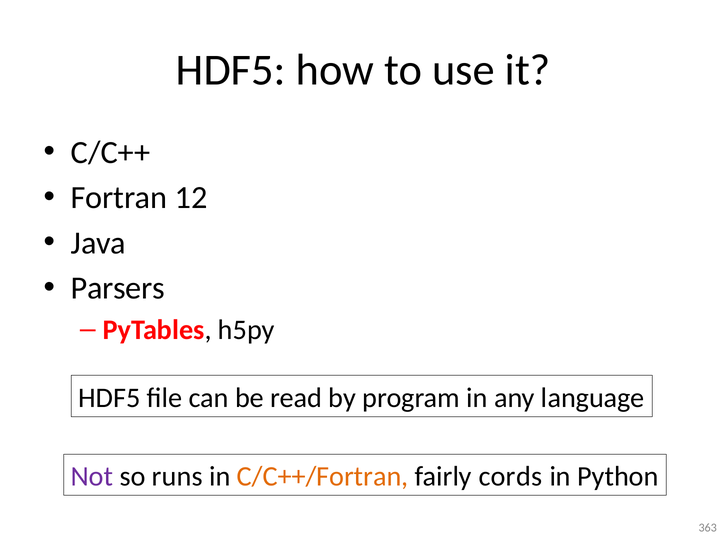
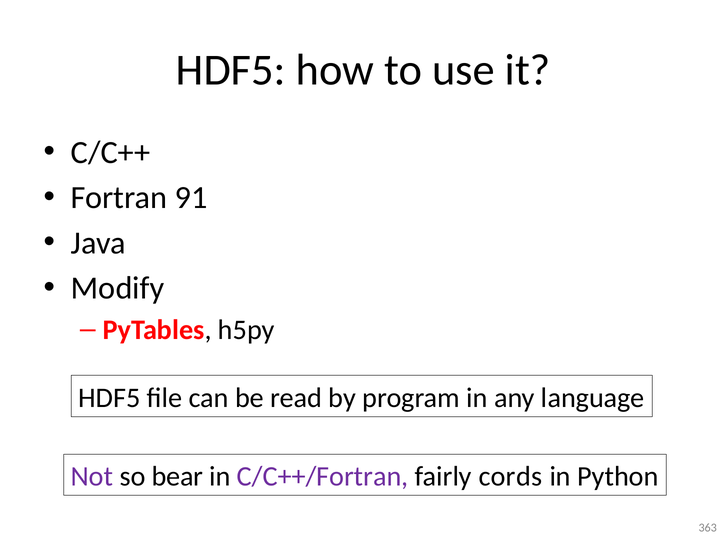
12: 12 -> 91
Parsers: Parsers -> Modify
runs: runs -> bear
C/C++/Fortran colour: orange -> purple
